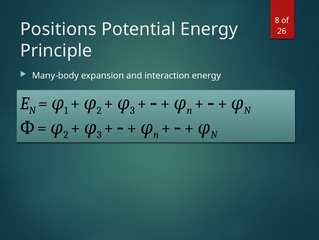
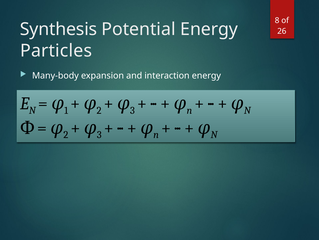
Positions: Positions -> Synthesis
Principle: Principle -> Particles
